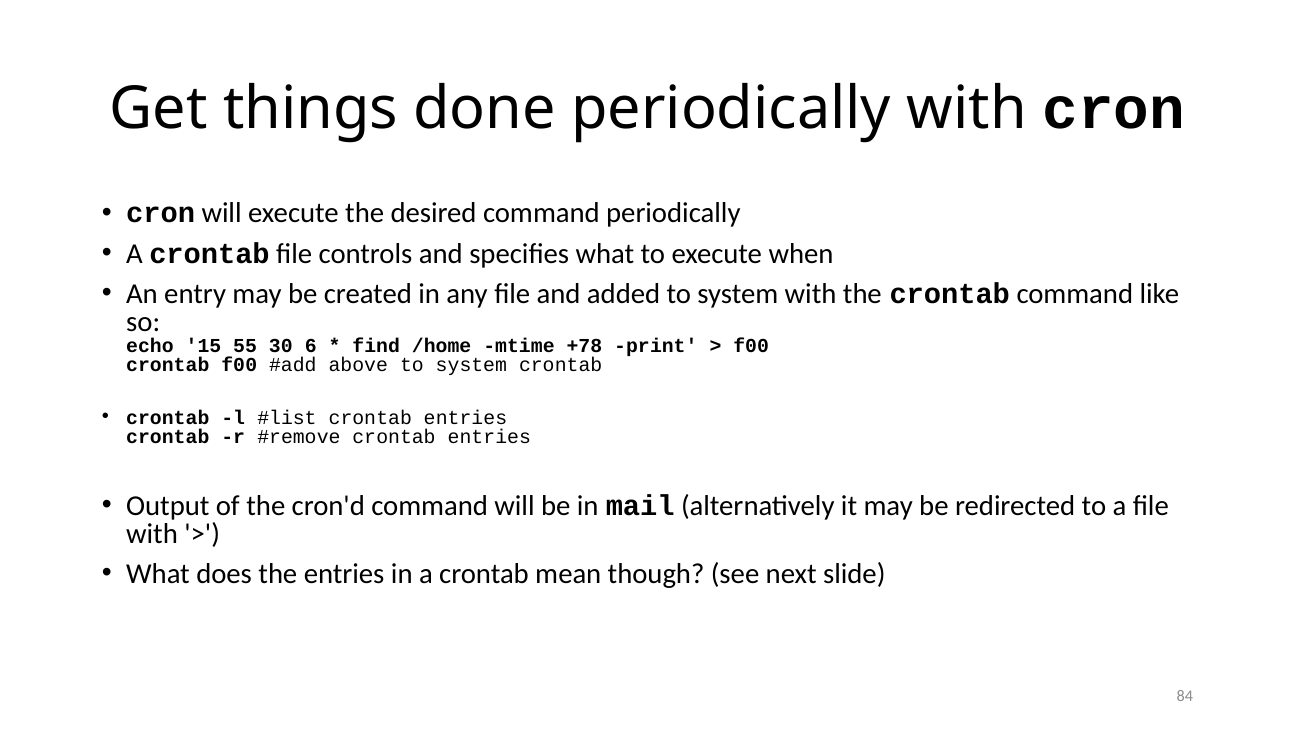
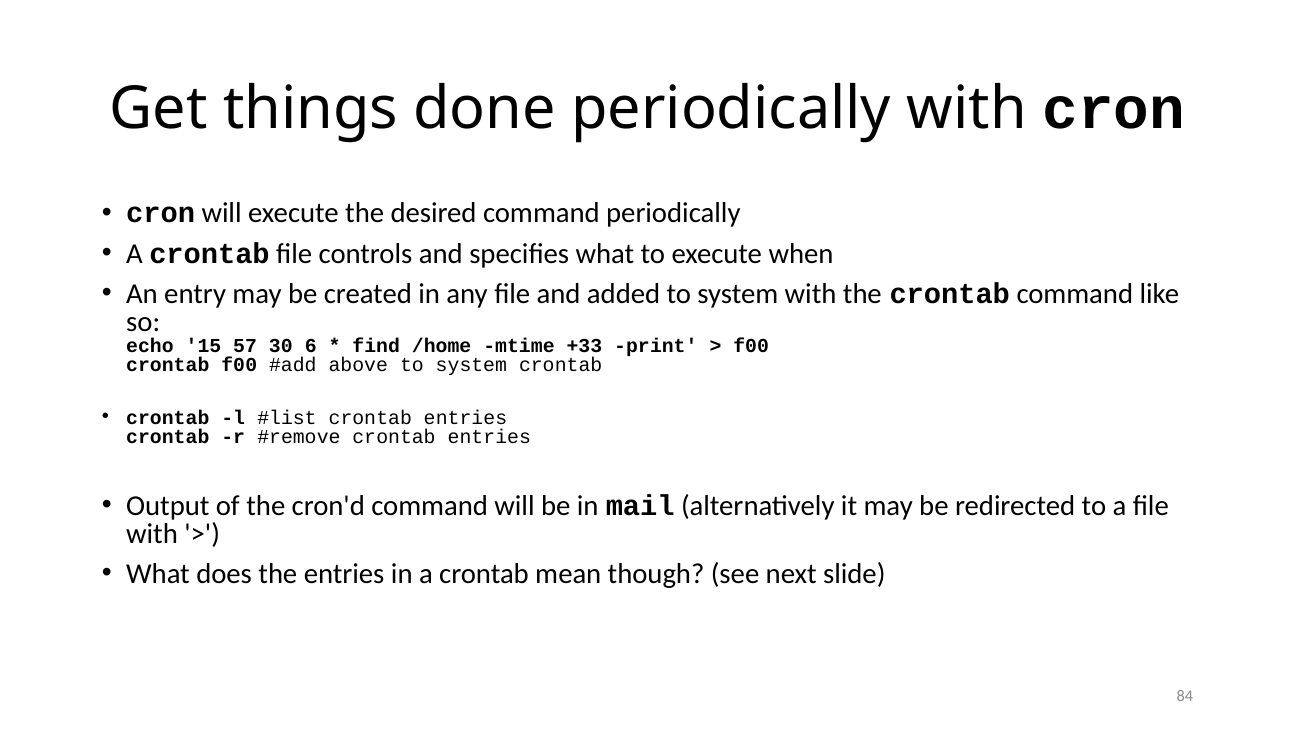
55: 55 -> 57
+78: +78 -> +33
